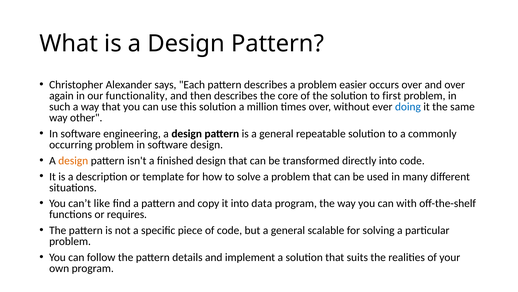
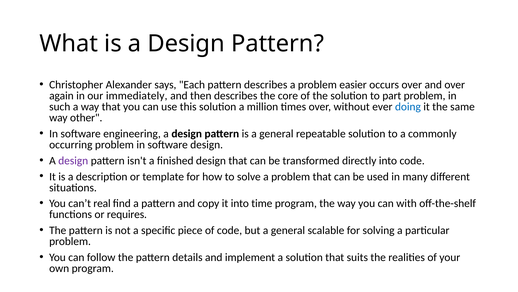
functionality: functionality -> immediately
first: first -> part
design at (73, 160) colour: orange -> purple
like: like -> real
data: data -> time
